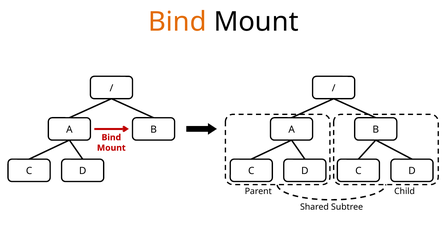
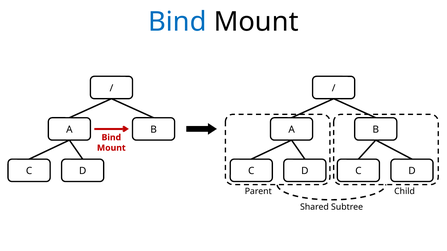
Bind at (177, 22) colour: orange -> blue
